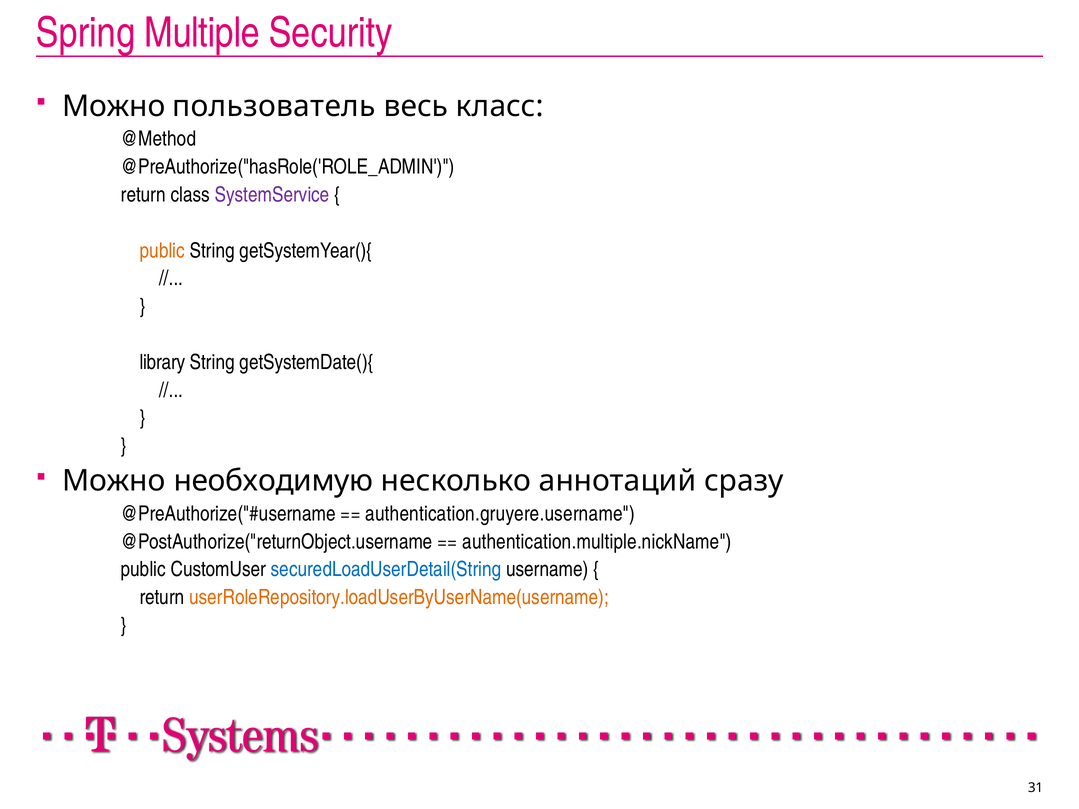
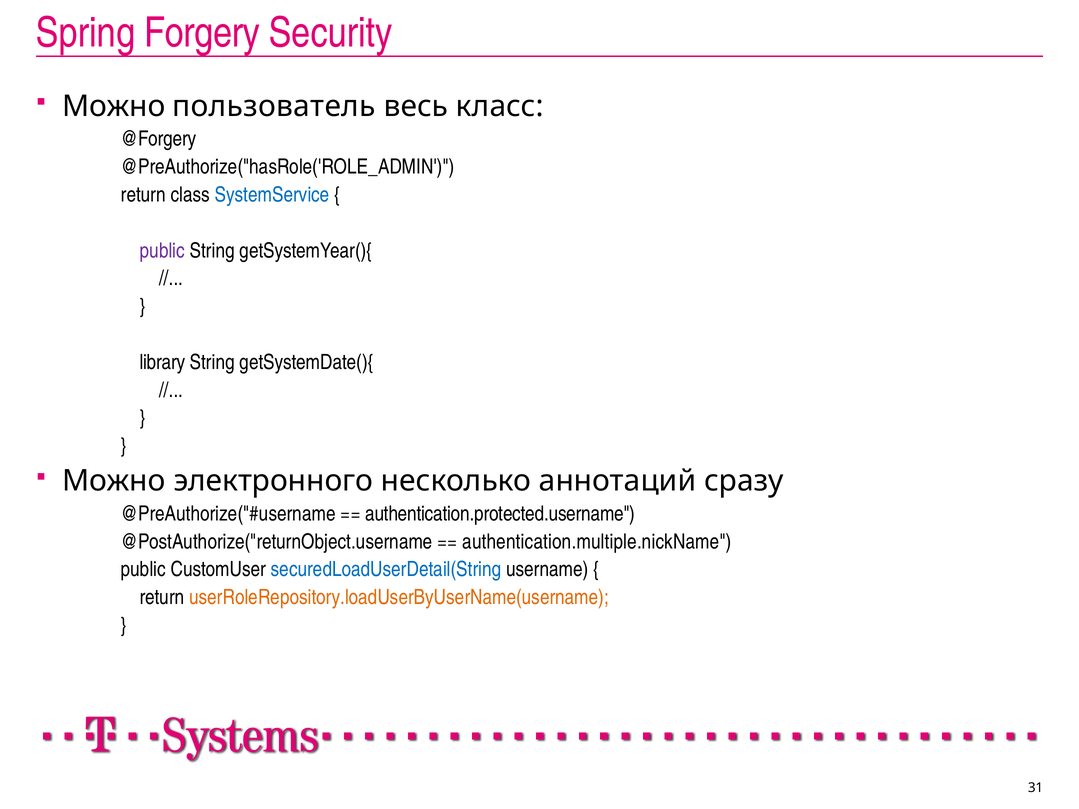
Multiple: Multiple -> Forgery
@Method: @Method -> @Forgery
SystemService colour: purple -> blue
public at (162, 251) colour: orange -> purple
необходимую: необходимую -> электронного
authentication.gruyere.username: authentication.gruyere.username -> authentication.protected.username
